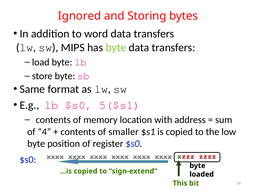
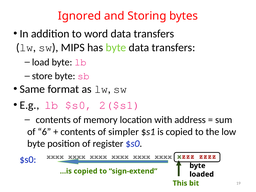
5($s1: 5($s1 -> 2($s1
4: 4 -> 6
smaller: smaller -> simpler
